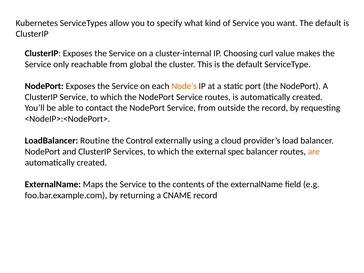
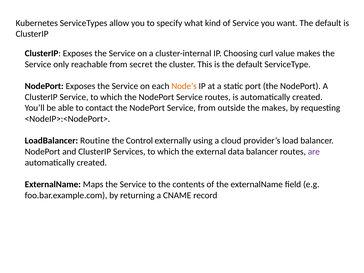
global: global -> secret
the record: record -> makes
spec: spec -> data
are colour: orange -> purple
